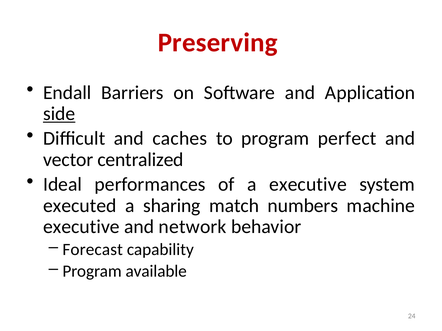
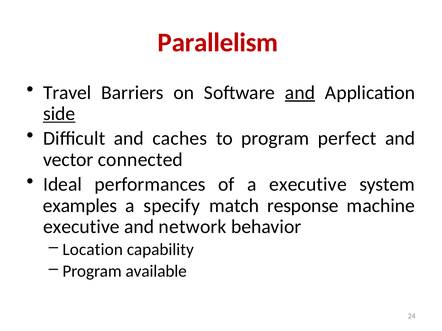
Preserving: Preserving -> Parallelism
Endall: Endall -> Travel
and at (300, 93) underline: none -> present
centralized: centralized -> connected
executed: executed -> examples
sharing: sharing -> specify
numbers: numbers -> response
Forecast: Forecast -> Location
